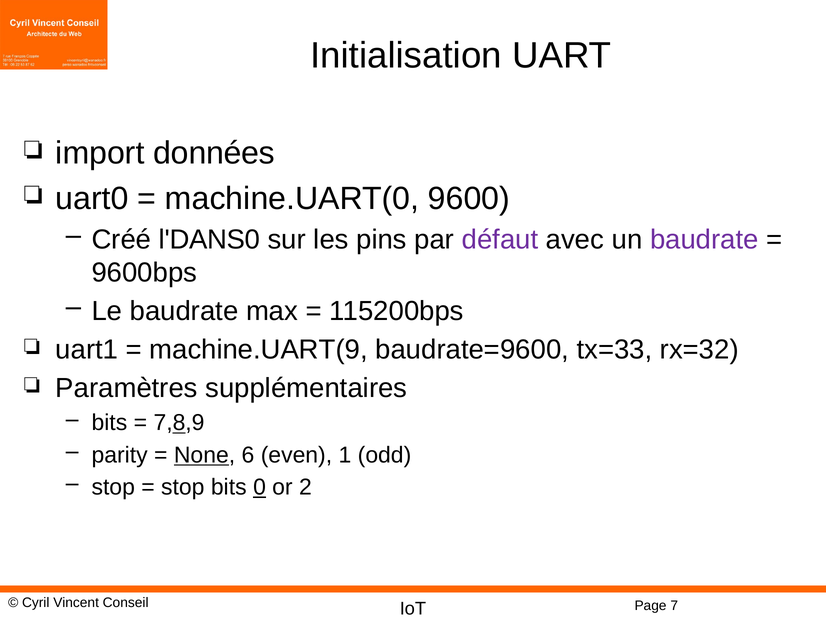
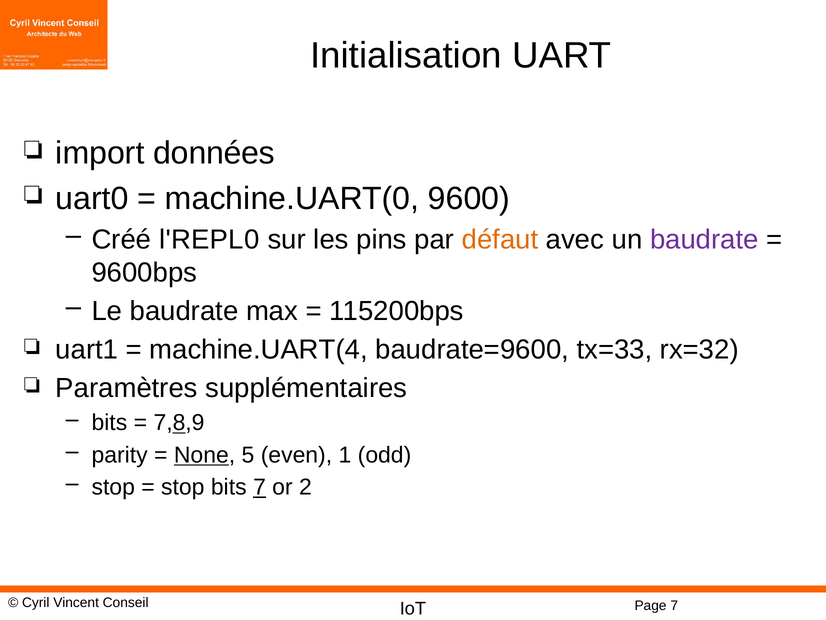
l'DANS0: l'DANS0 -> l'REPL0
défaut colour: purple -> orange
machine.UART(9: machine.UART(9 -> machine.UART(4
6: 6 -> 5
bits 0: 0 -> 7
